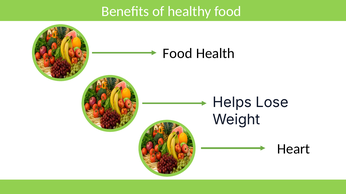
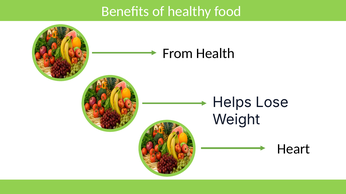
Food at (178, 54): Food -> From
